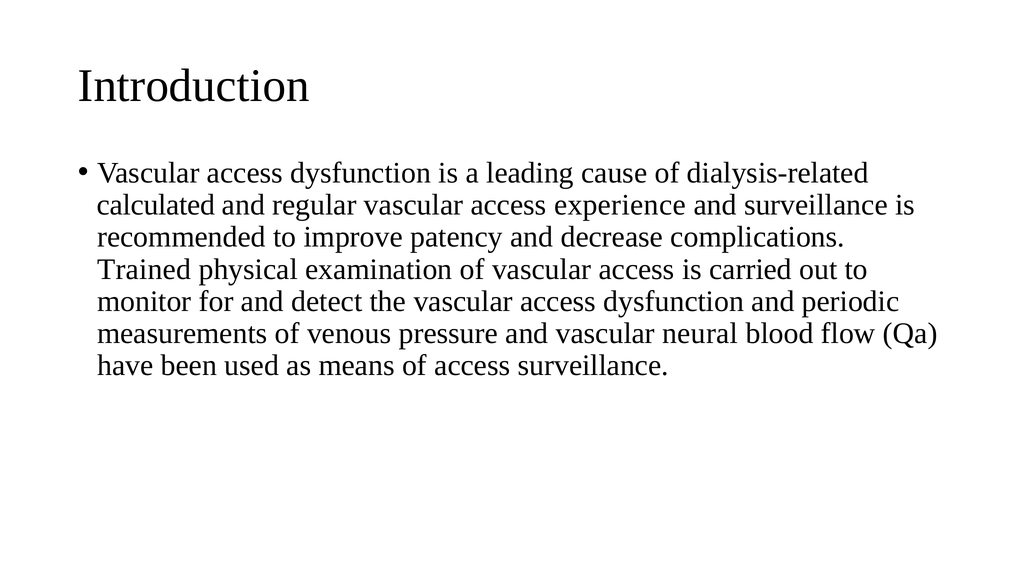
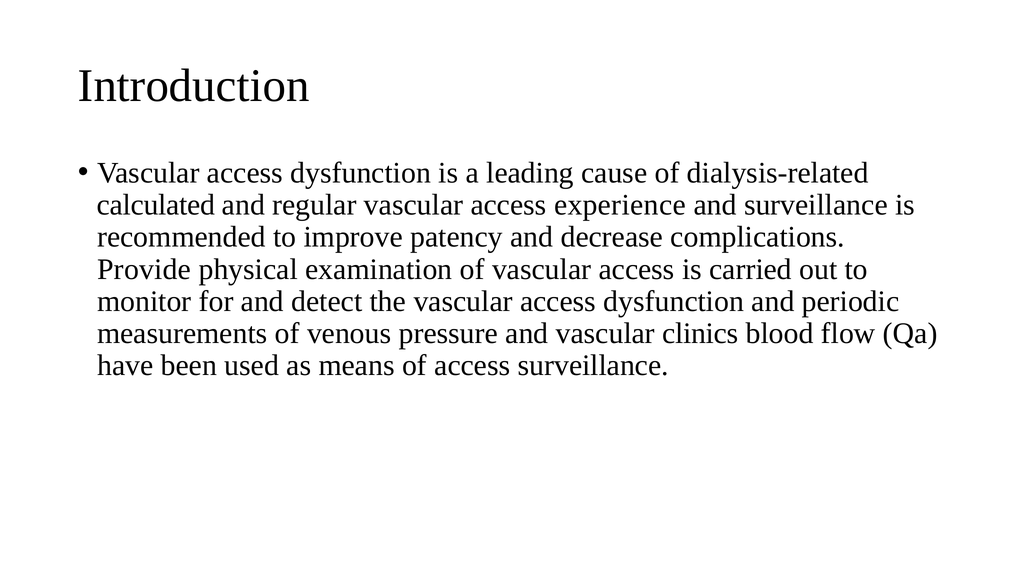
Trained: Trained -> Provide
neural: neural -> clinics
